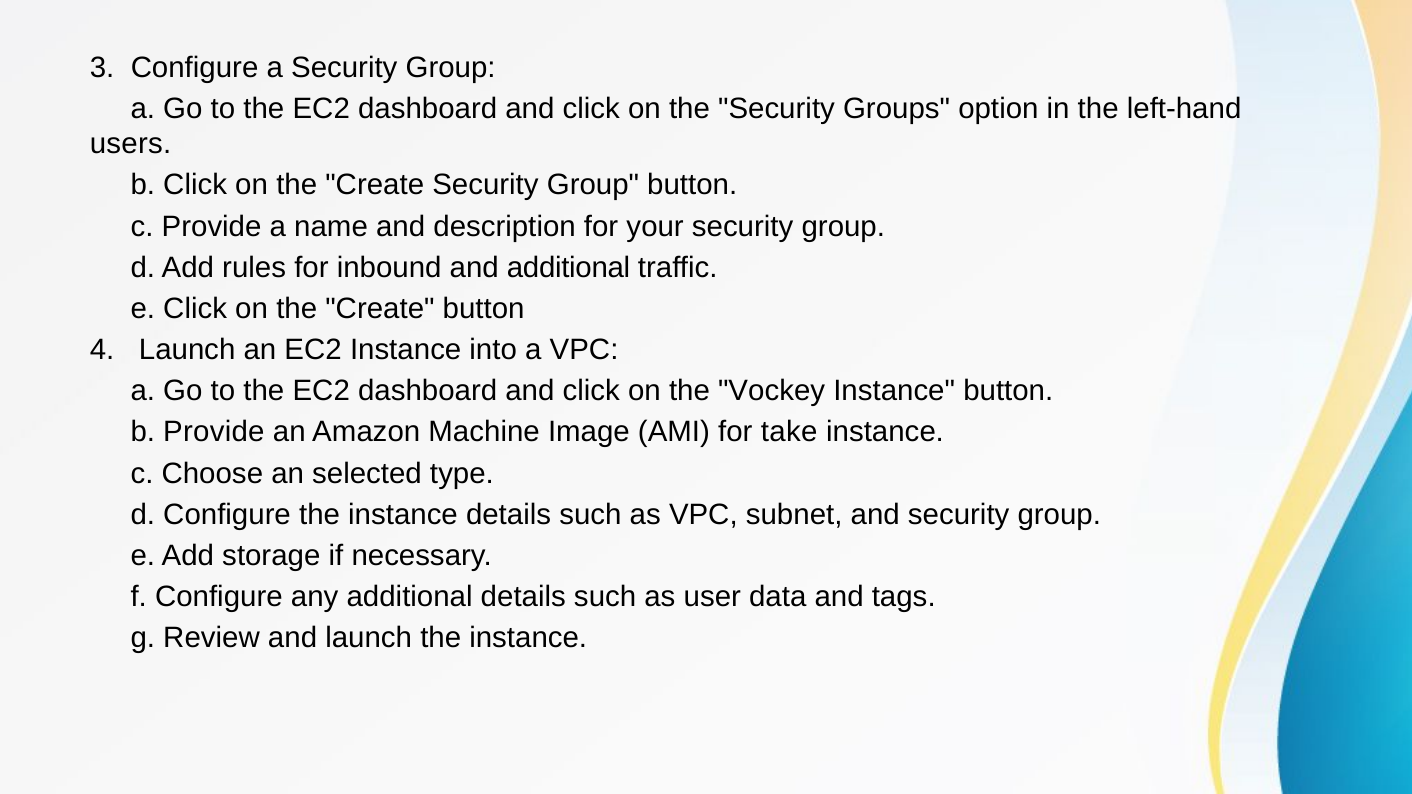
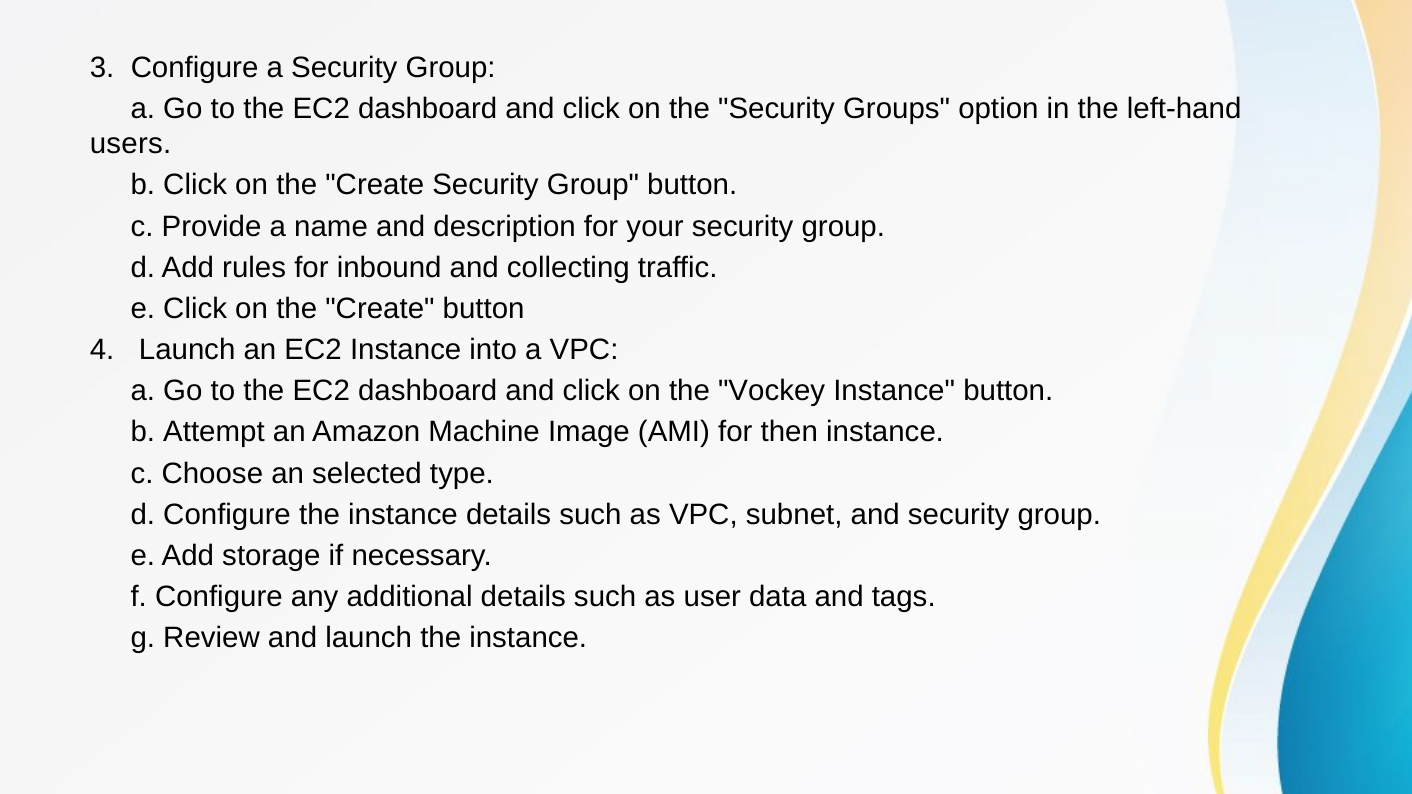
and additional: additional -> collecting
b Provide: Provide -> Attempt
take: take -> then
